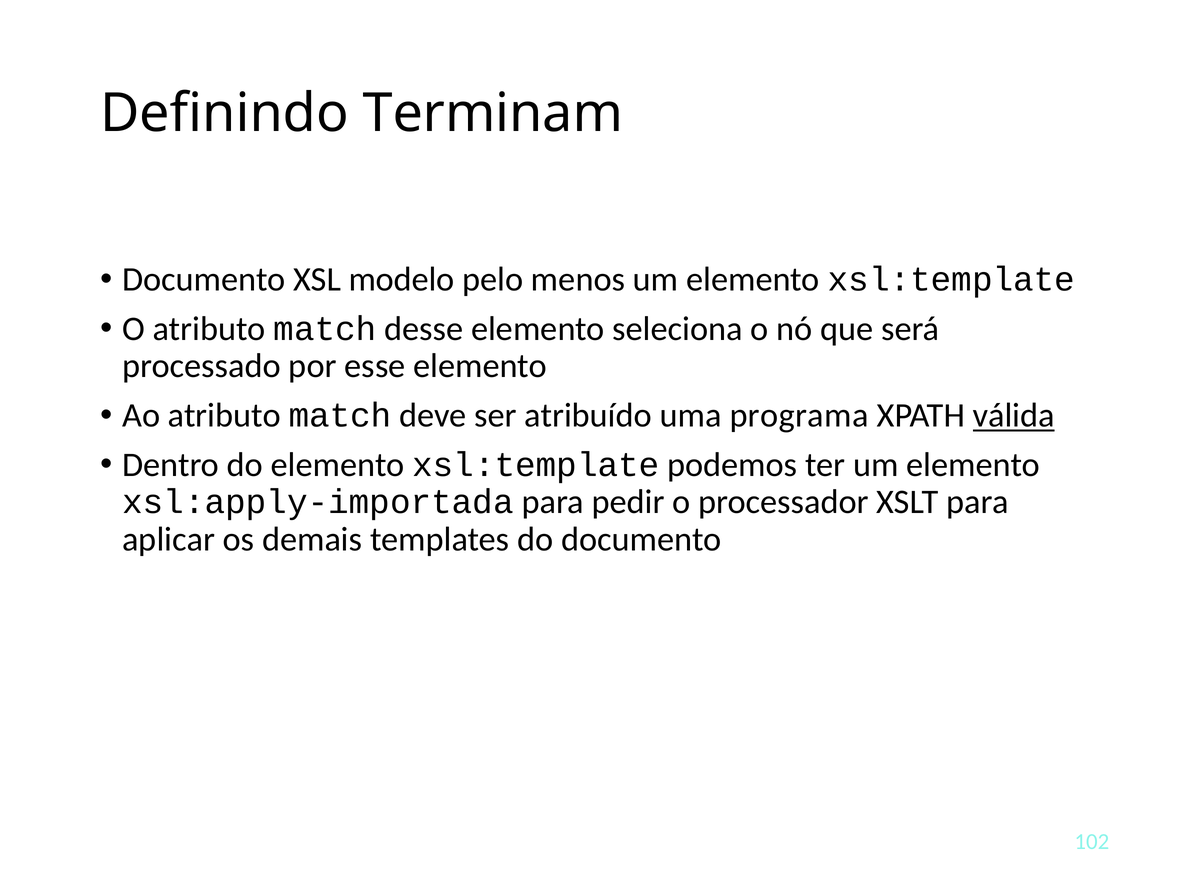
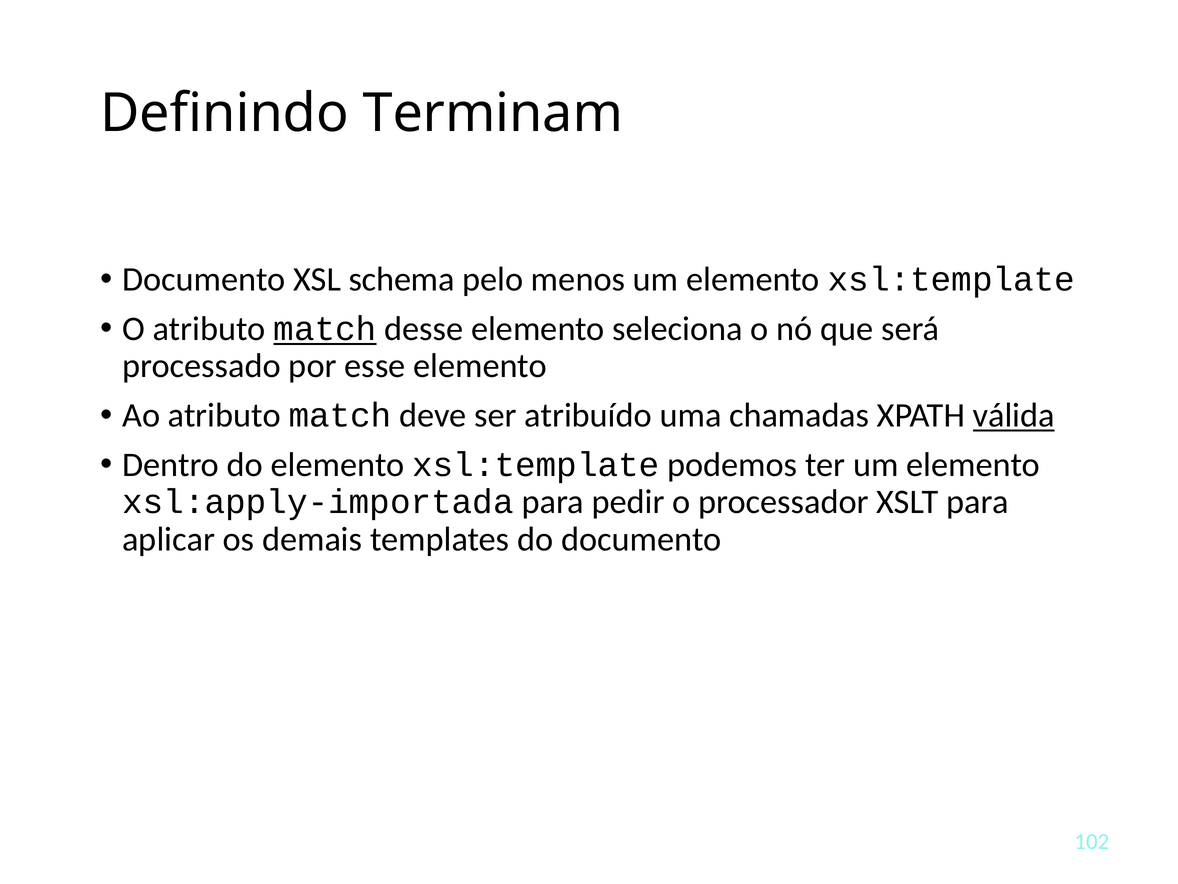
modelo: modelo -> schema
match at (325, 329) underline: none -> present
programa: programa -> chamadas
